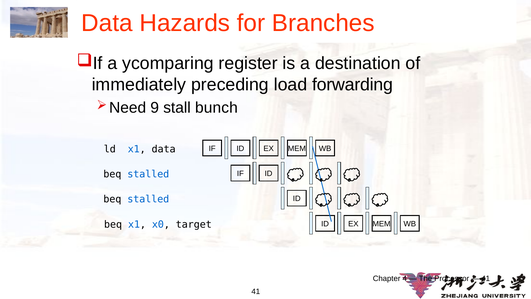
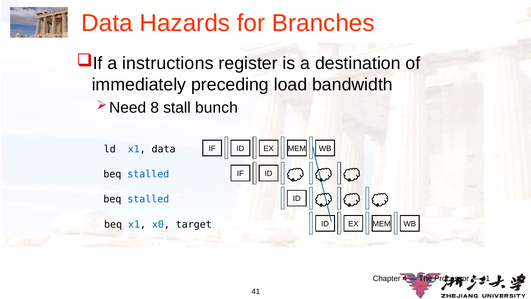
ycomparing: ycomparing -> instructions
forwarding: forwarding -> bandwidth
9: 9 -> 8
